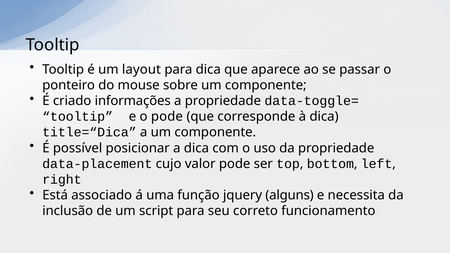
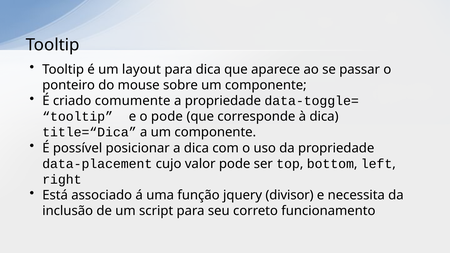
informações: informações -> comumente
alguns: alguns -> divisor
